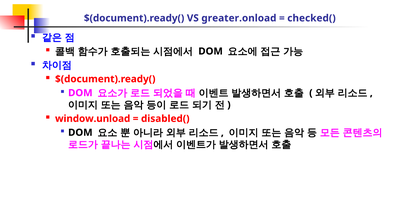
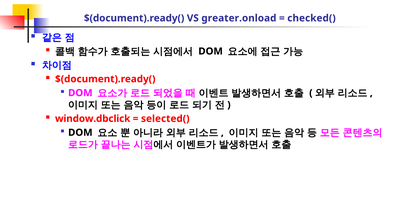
window.unload: window.unload -> window.dbclick
disabled(: disabled( -> selected(
